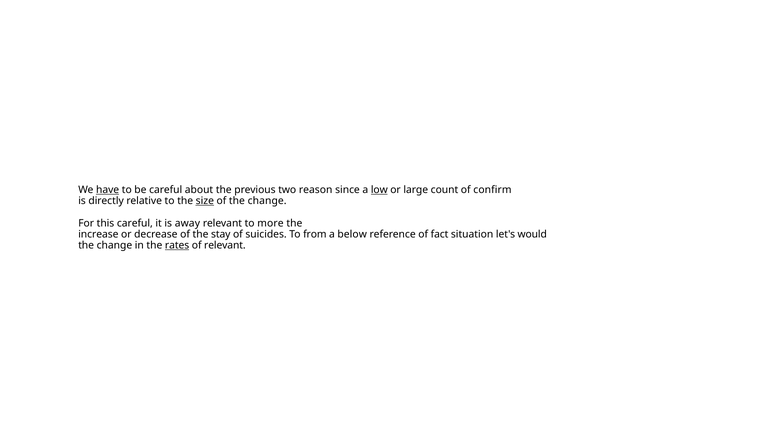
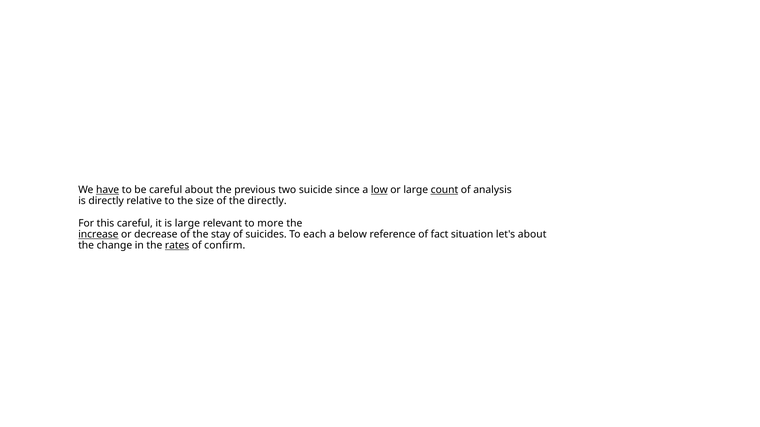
reason: reason -> suicide
count underline: none -> present
confirm: confirm -> analysis
size underline: present -> none
of the change: change -> directly
is away: away -> large
increase underline: none -> present
from: from -> each
let's would: would -> about
of relevant: relevant -> confirm
